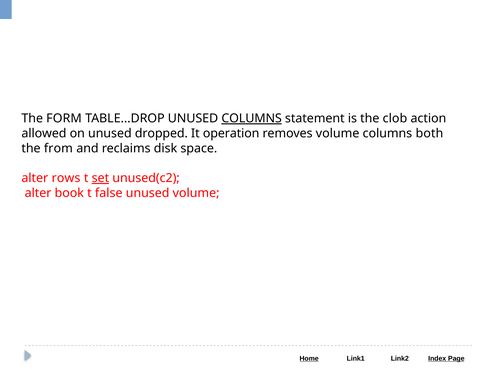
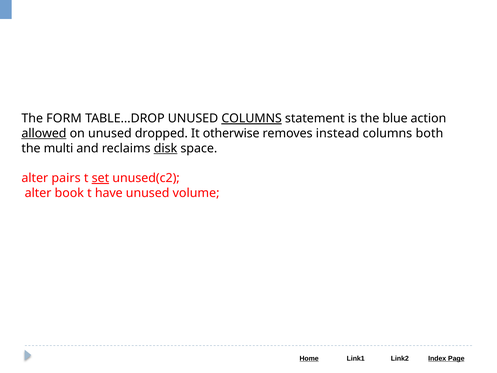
clob: clob -> blue
allowed underline: none -> present
operation: operation -> otherwise
removes volume: volume -> instead
from: from -> multi
disk underline: none -> present
rows: rows -> pairs
false: false -> have
